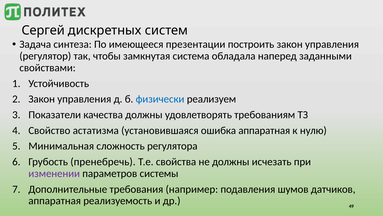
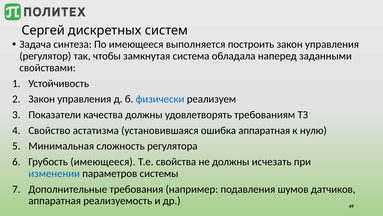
презентации: презентации -> выполняется
Грубость пренебречь: пренебречь -> имеющееся
изменении colour: purple -> blue
